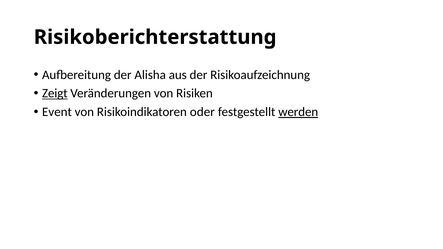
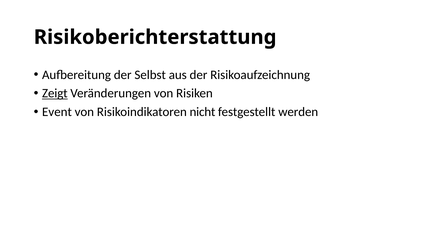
Alisha: Alisha -> Selbst
oder: oder -> nicht
werden underline: present -> none
